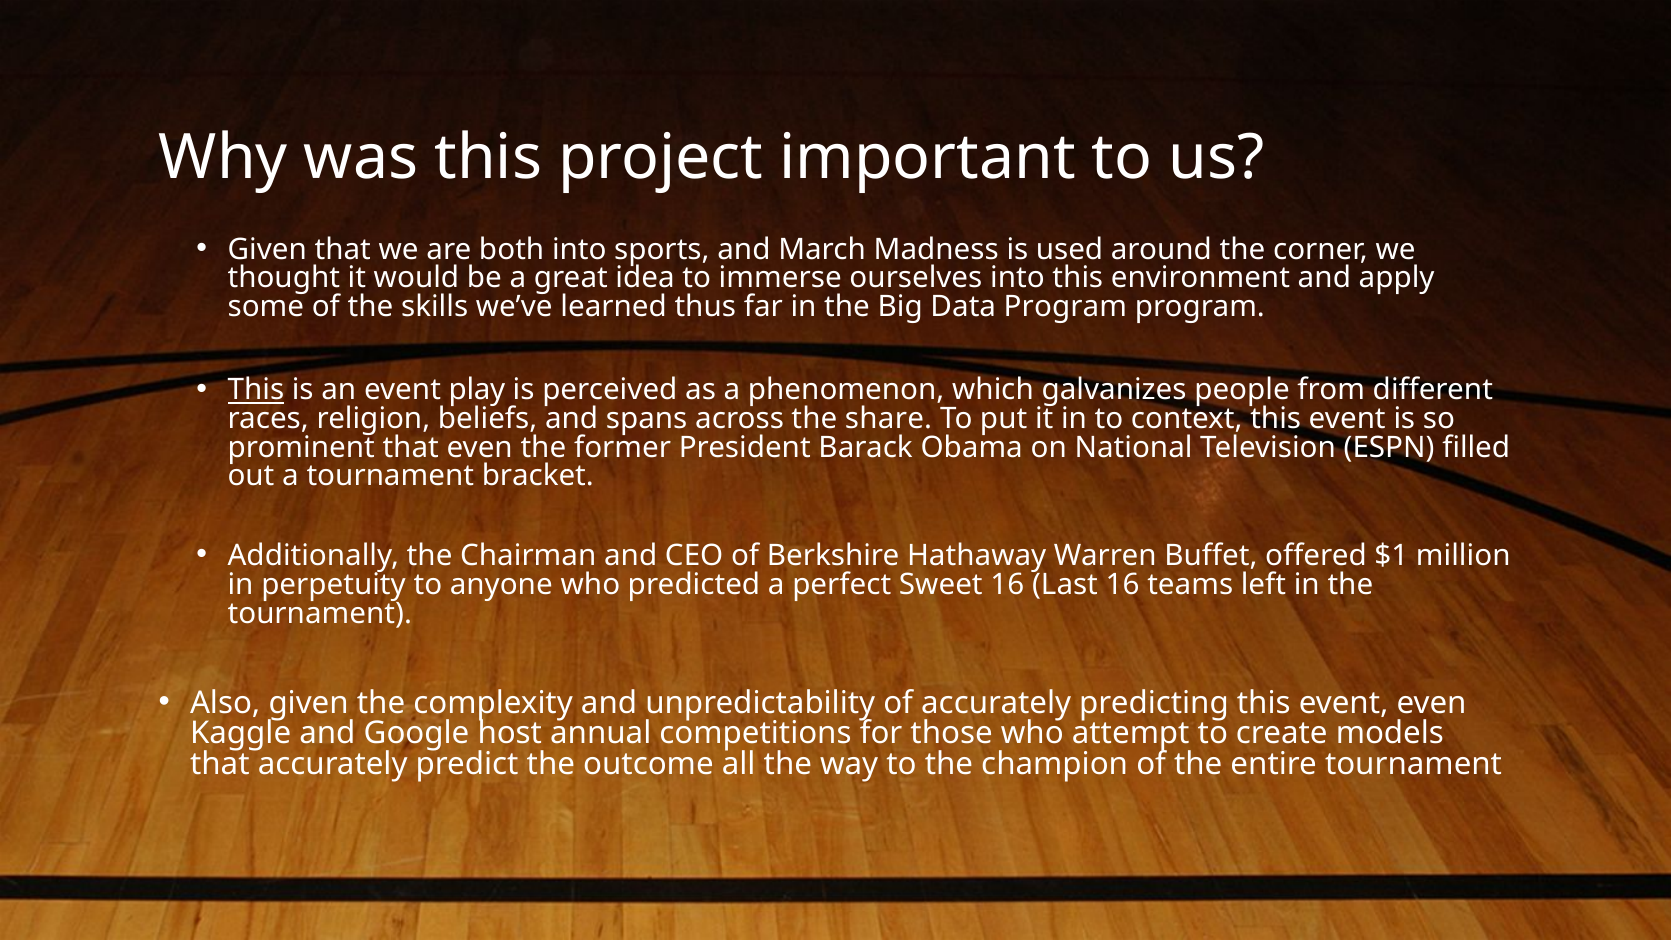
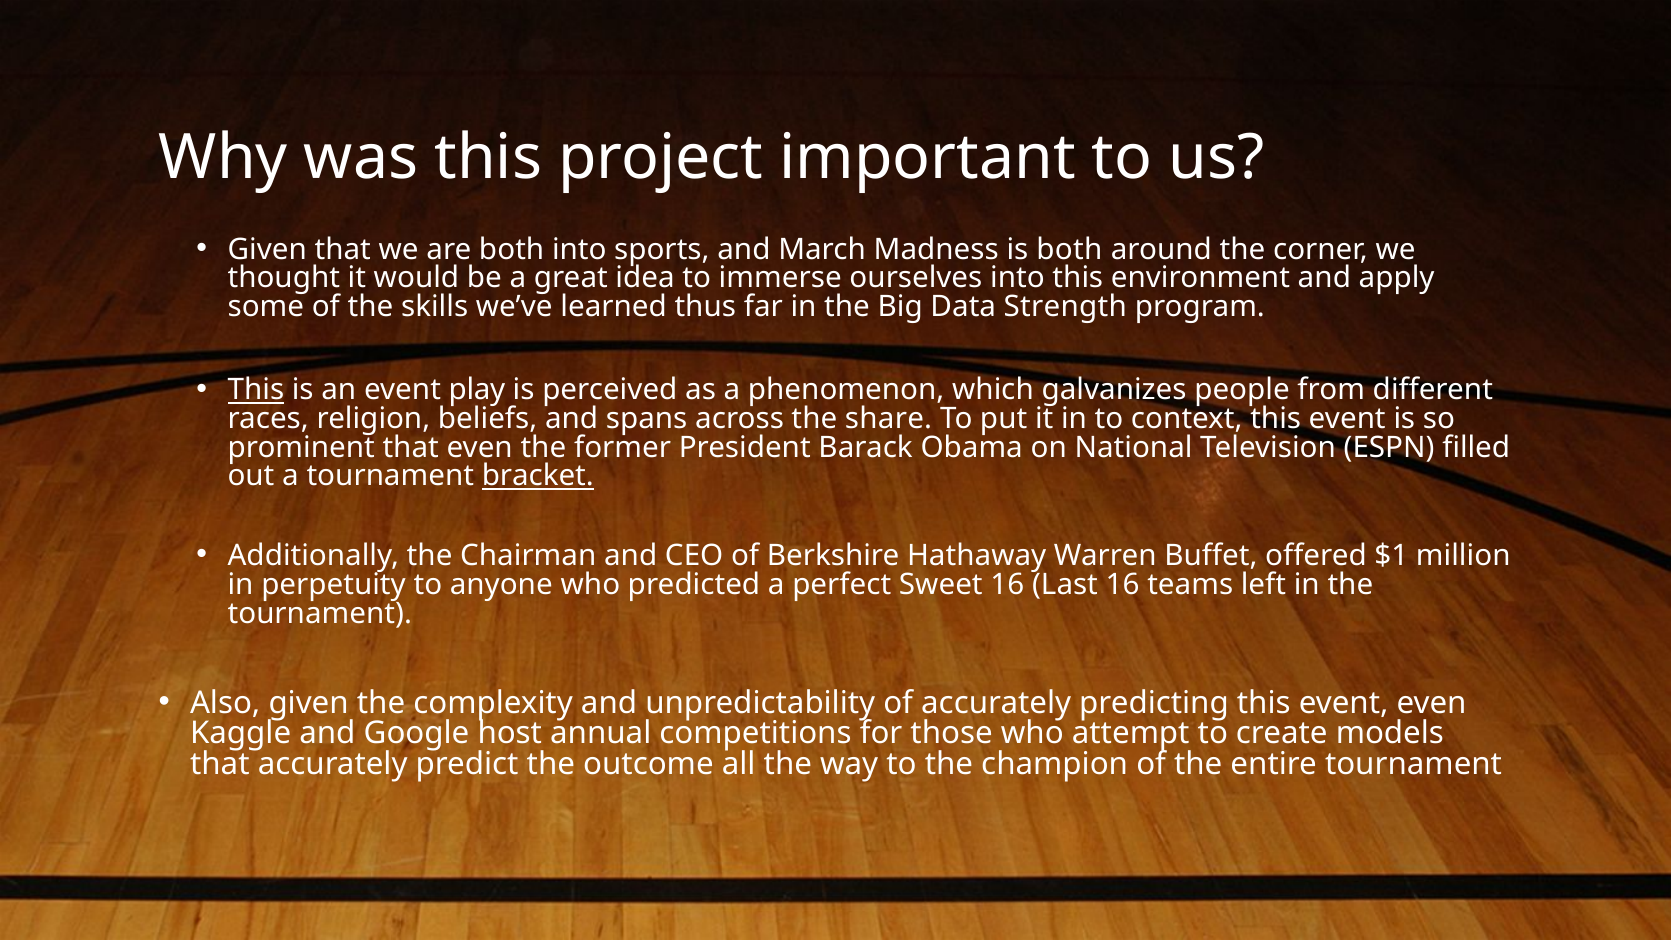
is used: used -> both
Data Program: Program -> Strength
bracket underline: none -> present
